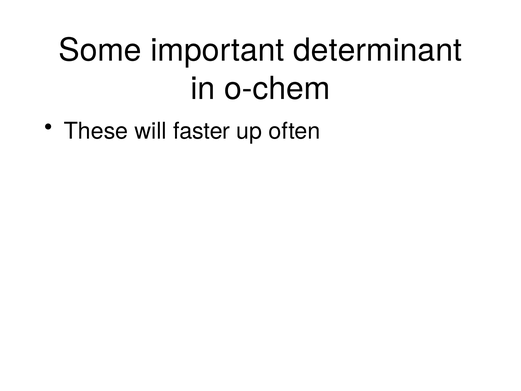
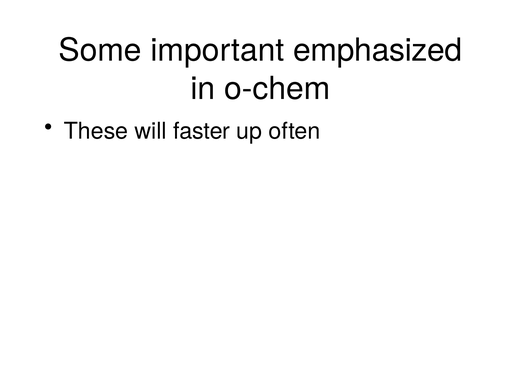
determinant: determinant -> emphasized
